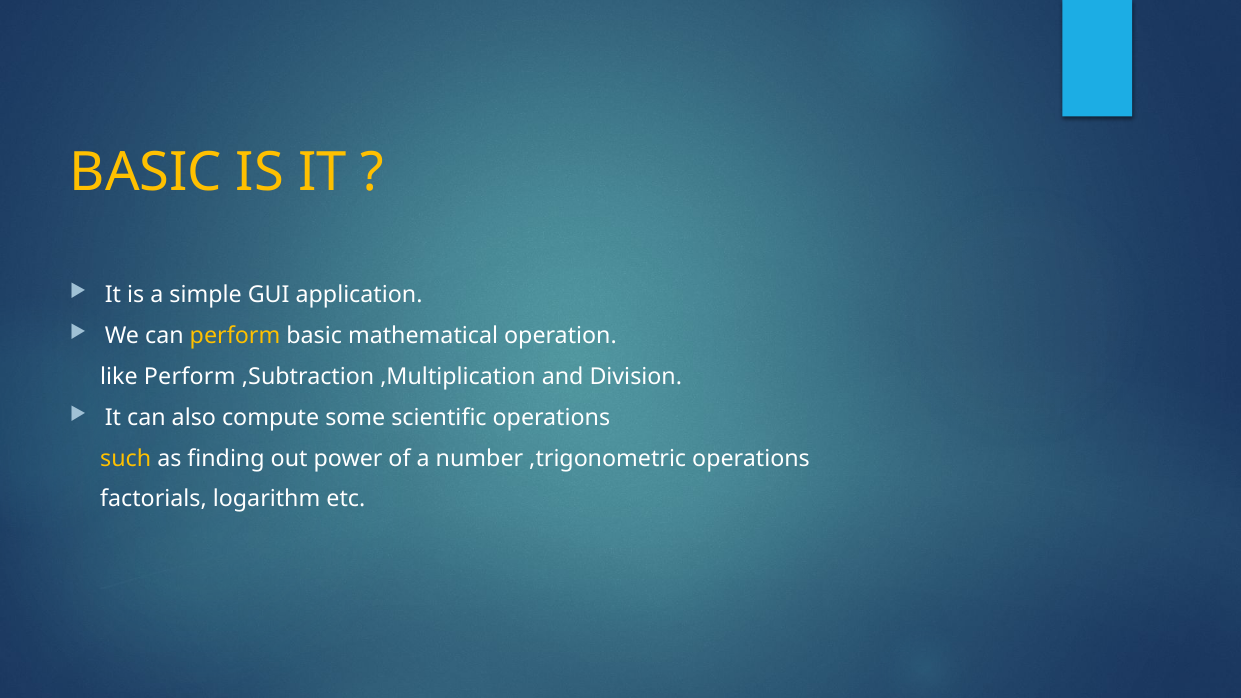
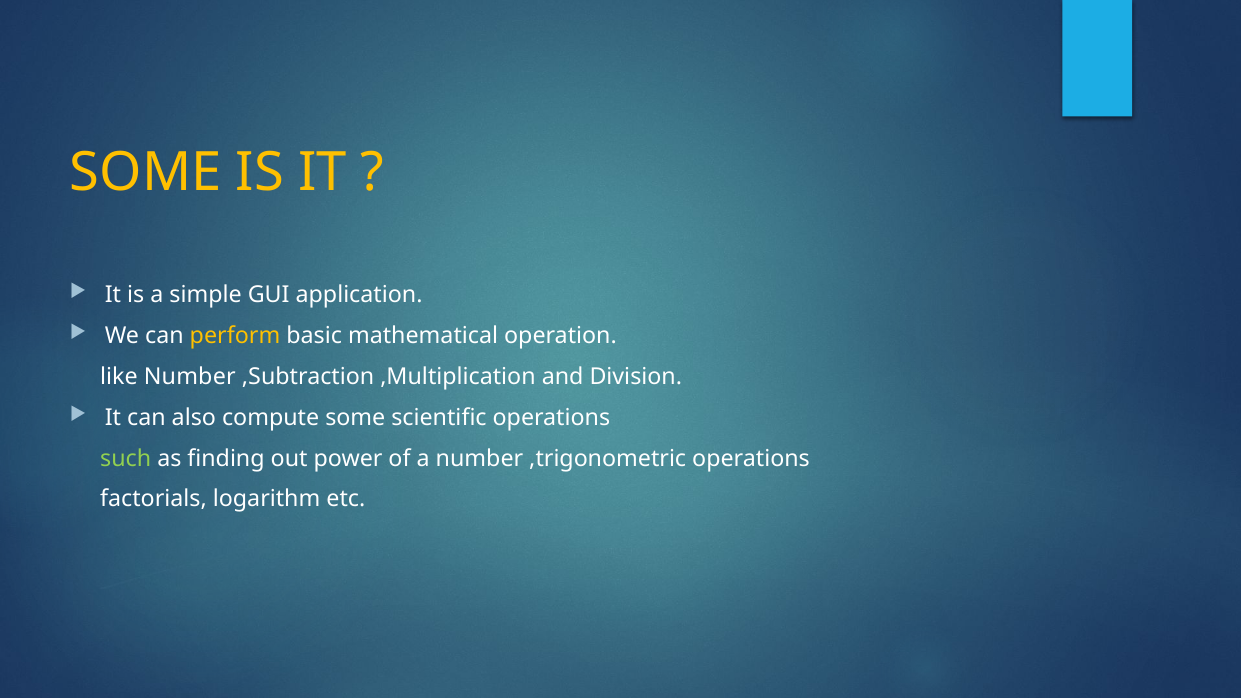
BASIC at (146, 173): BASIC -> SOME
like Perform: Perform -> Number
such colour: yellow -> light green
